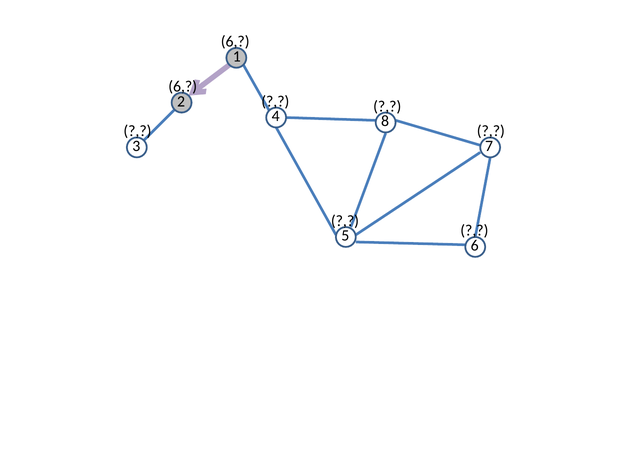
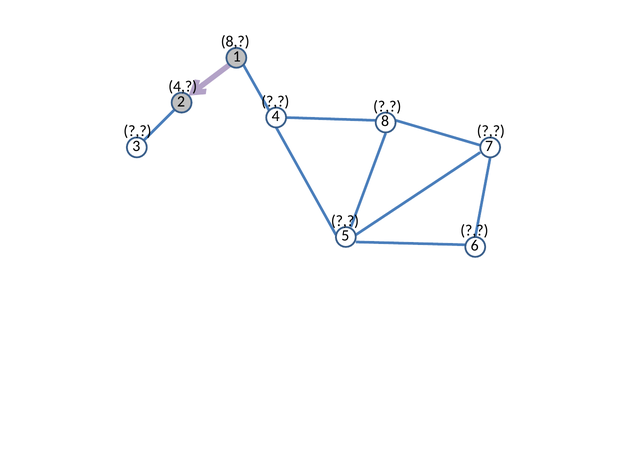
6 at (235, 42): 6 -> 8
6 at (183, 86): 6 -> 4
